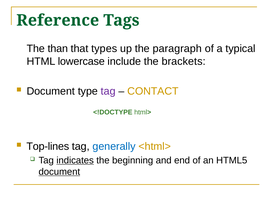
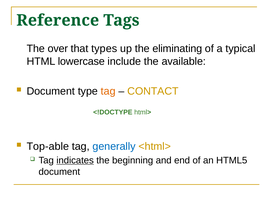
than: than -> over
paragraph: paragraph -> eliminating
brackets: brackets -> available
tag at (108, 91) colour: purple -> orange
Top-lines: Top-lines -> Top-able
document at (59, 171) underline: present -> none
